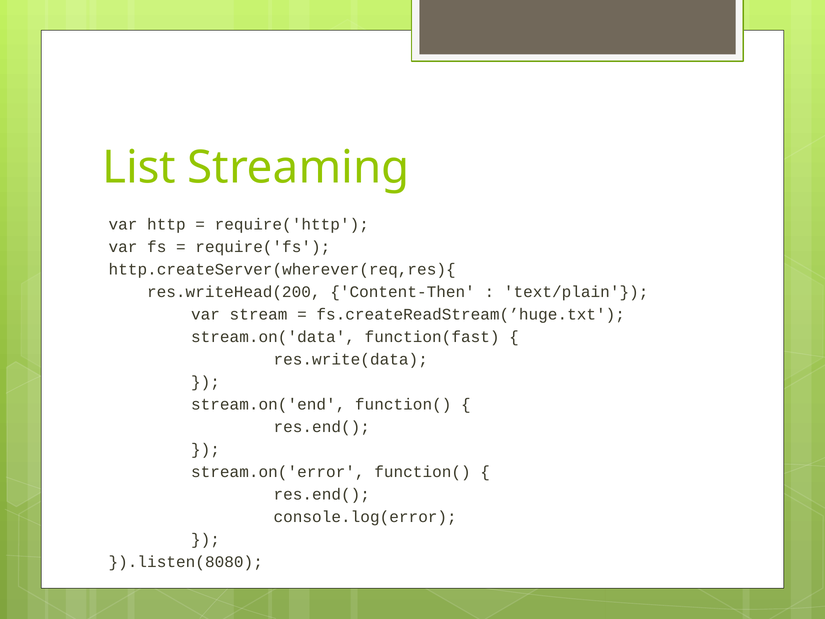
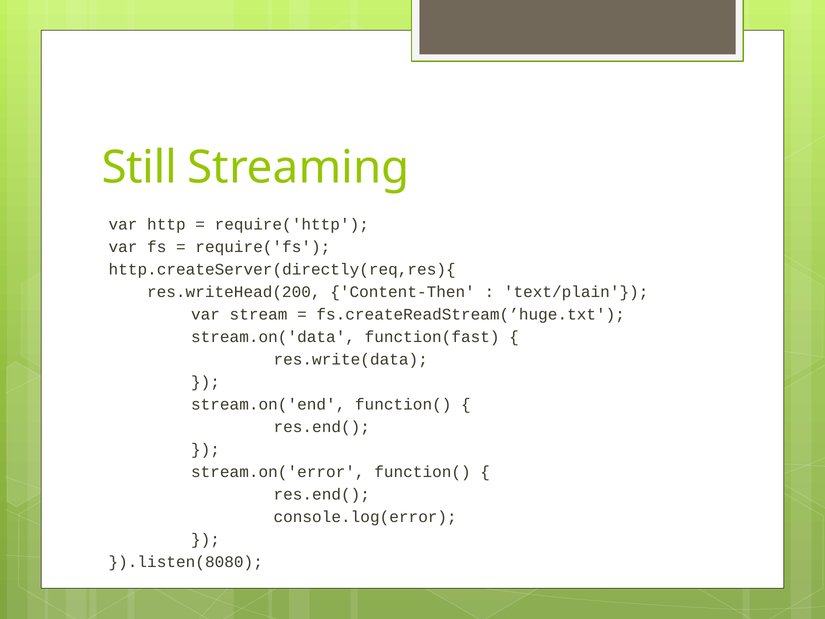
List: List -> Still
http.createServer(wherever(req,res){: http.createServer(wherever(req,res){ -> http.createServer(directly(req,res){
